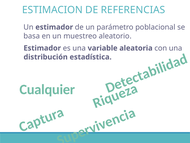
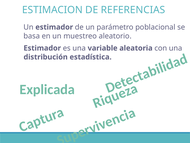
Cualquier: Cualquier -> Explicada
